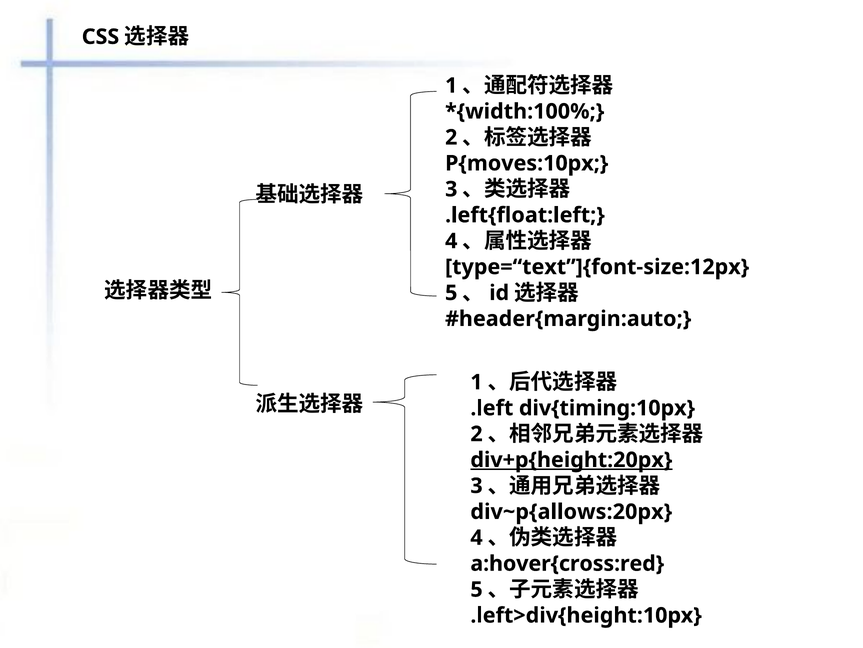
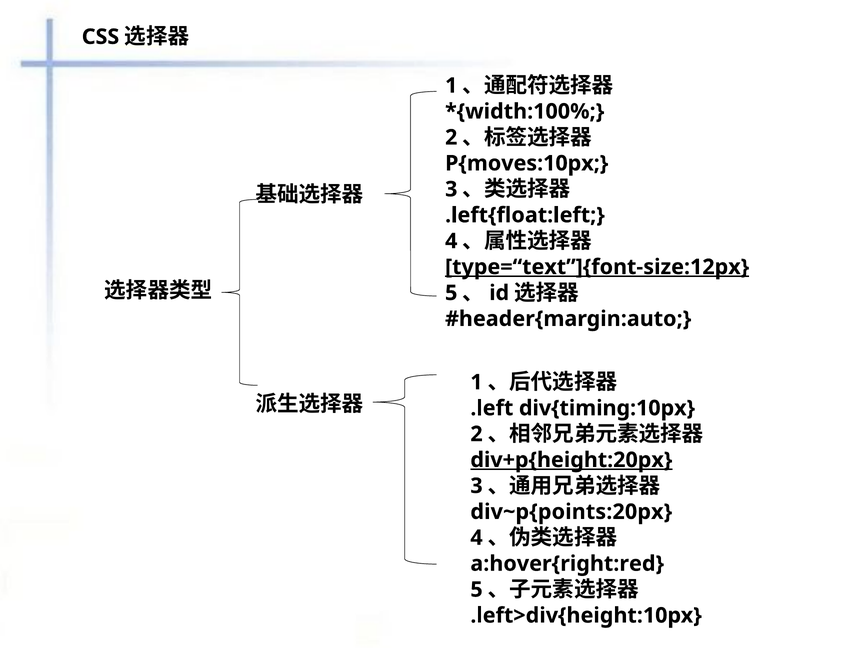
type=“text”]{font-size:12px underline: none -> present
div~p{allows:20px: div~p{allows:20px -> div~p{points:20px
a:hover{cross:red: a:hover{cross:red -> a:hover{right:red
